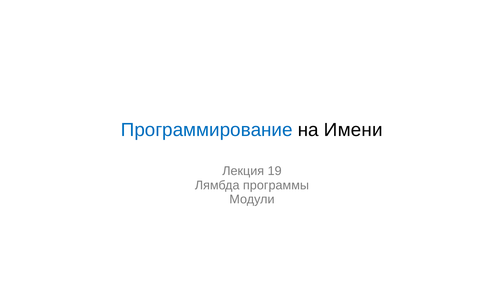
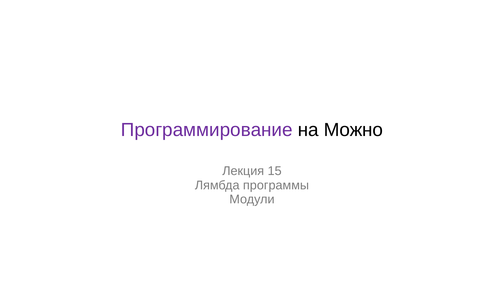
Программирование colour: blue -> purple
Имени: Имени -> Можно
19: 19 -> 15
